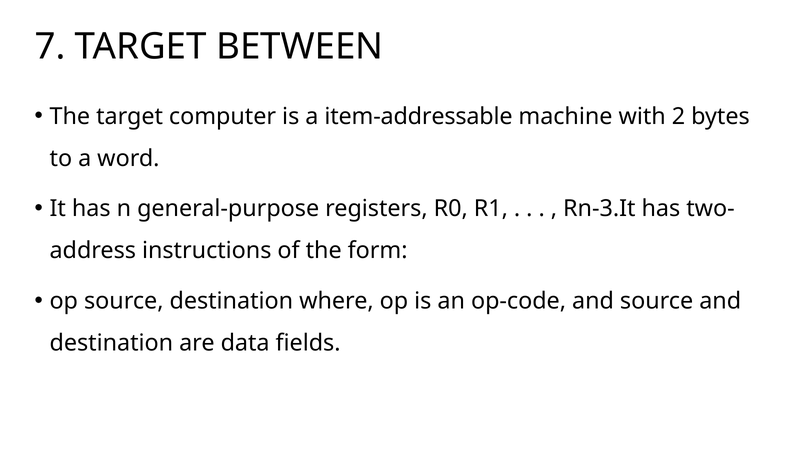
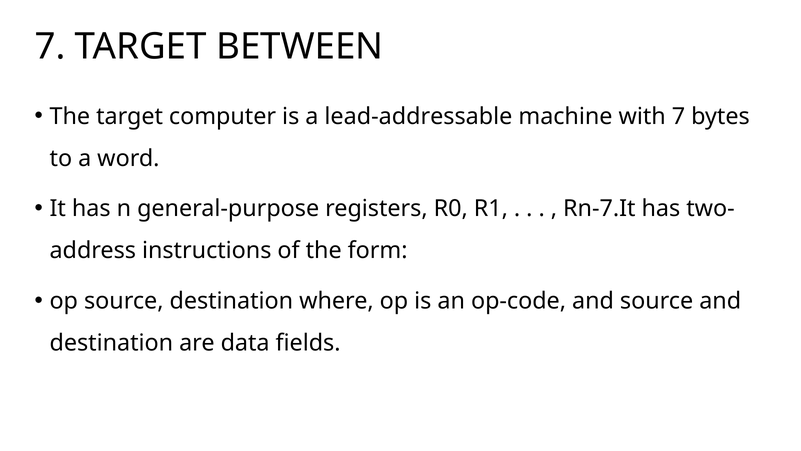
item-addressable: item-addressable -> lead-addressable
with 2: 2 -> 7
Rn-3.It: Rn-3.It -> Rn-7.It
